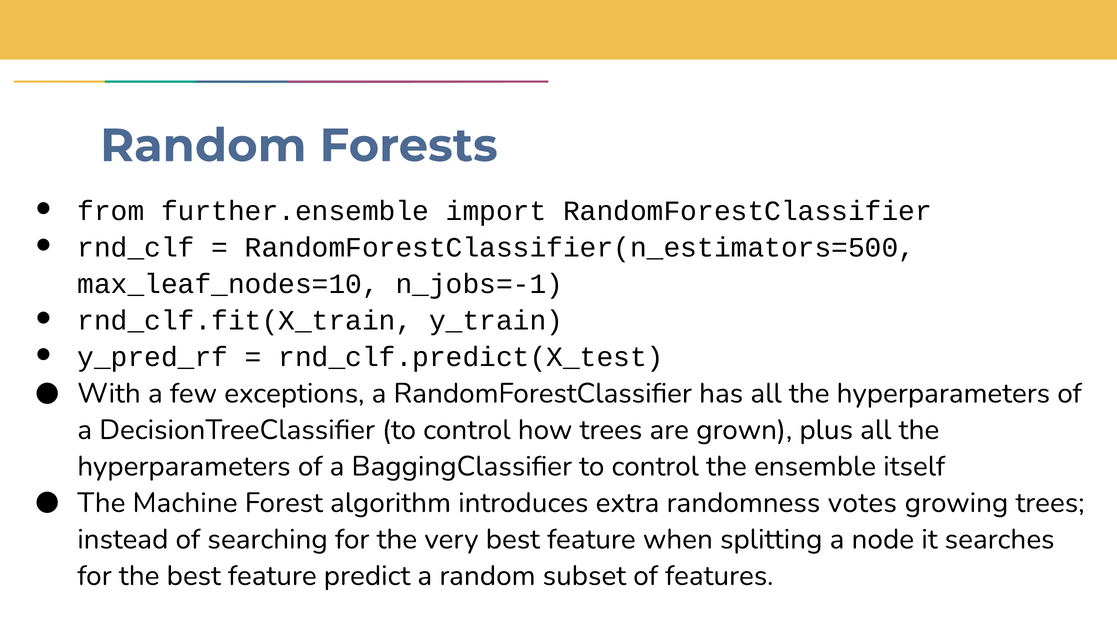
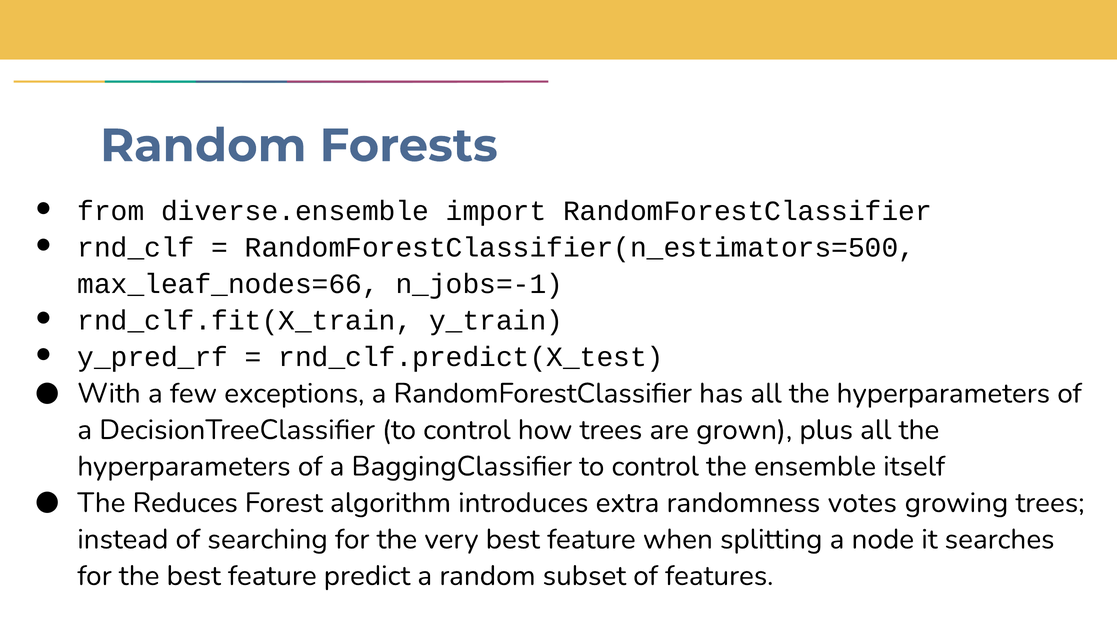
further.ensemble: further.ensemble -> diverse.ensemble
max_leaf_nodes=10: max_leaf_nodes=10 -> max_leaf_nodes=66
Machine: Machine -> Reduces
